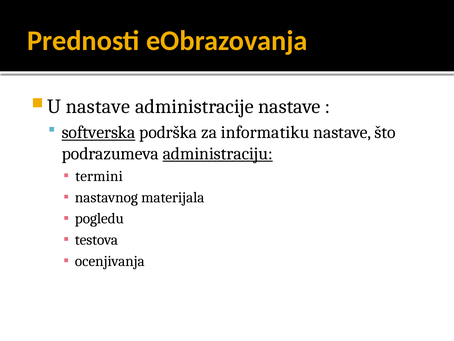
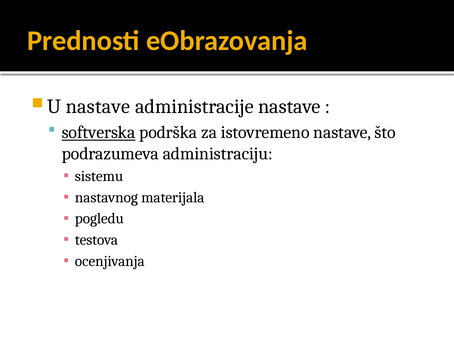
informatiku: informatiku -> istovremeno
administraciju underline: present -> none
termini: termini -> sistemu
